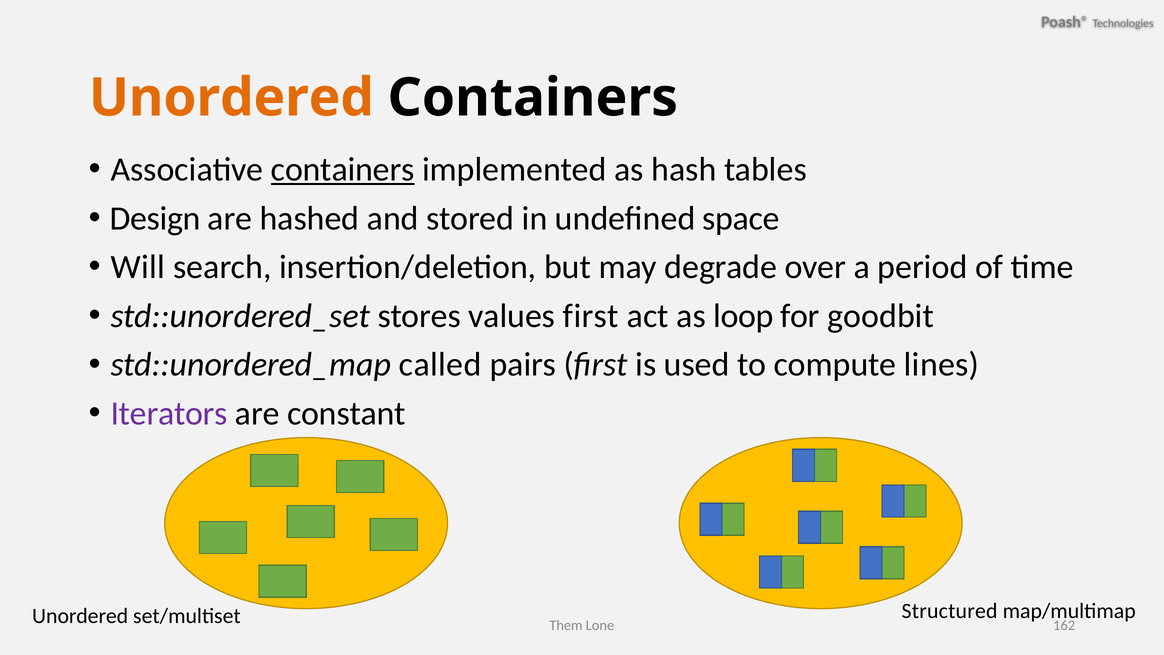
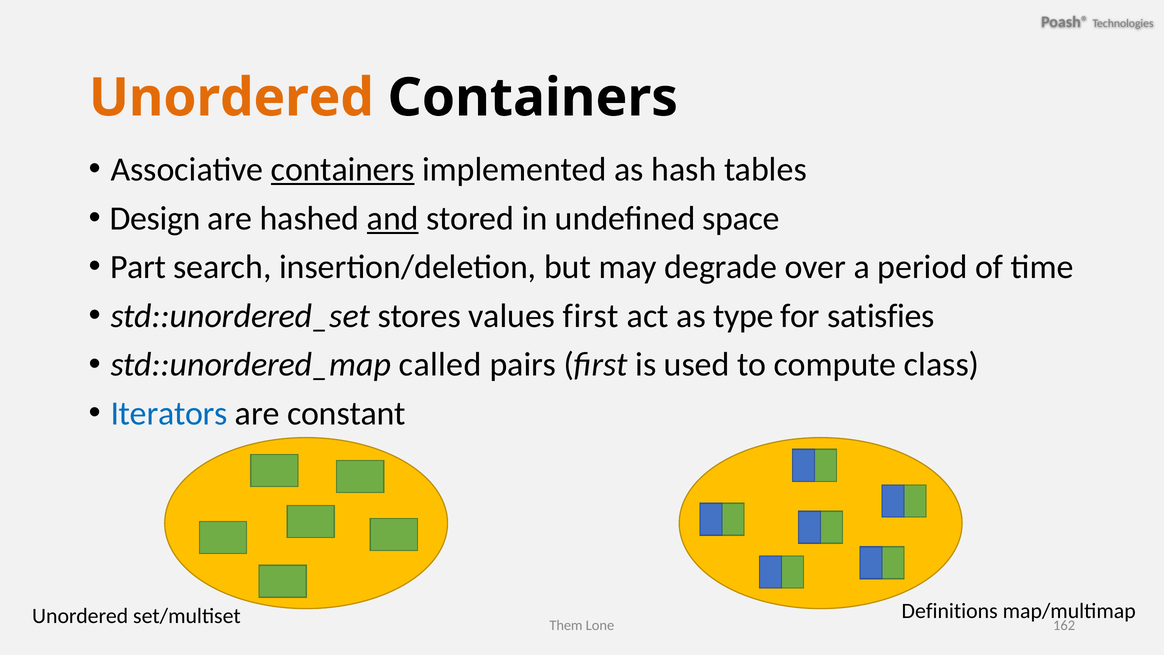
and underline: none -> present
Will: Will -> Part
loop: loop -> type
goodbit: goodbit -> satisfies
lines: lines -> class
Iterators colour: purple -> blue
Structured: Structured -> Definitions
